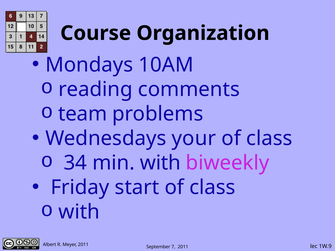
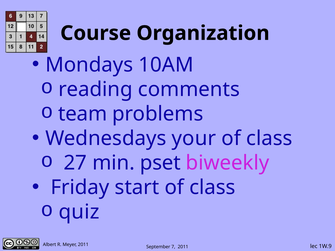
34: 34 -> 27
min with: with -> pset
with at (79, 212): with -> quiz
